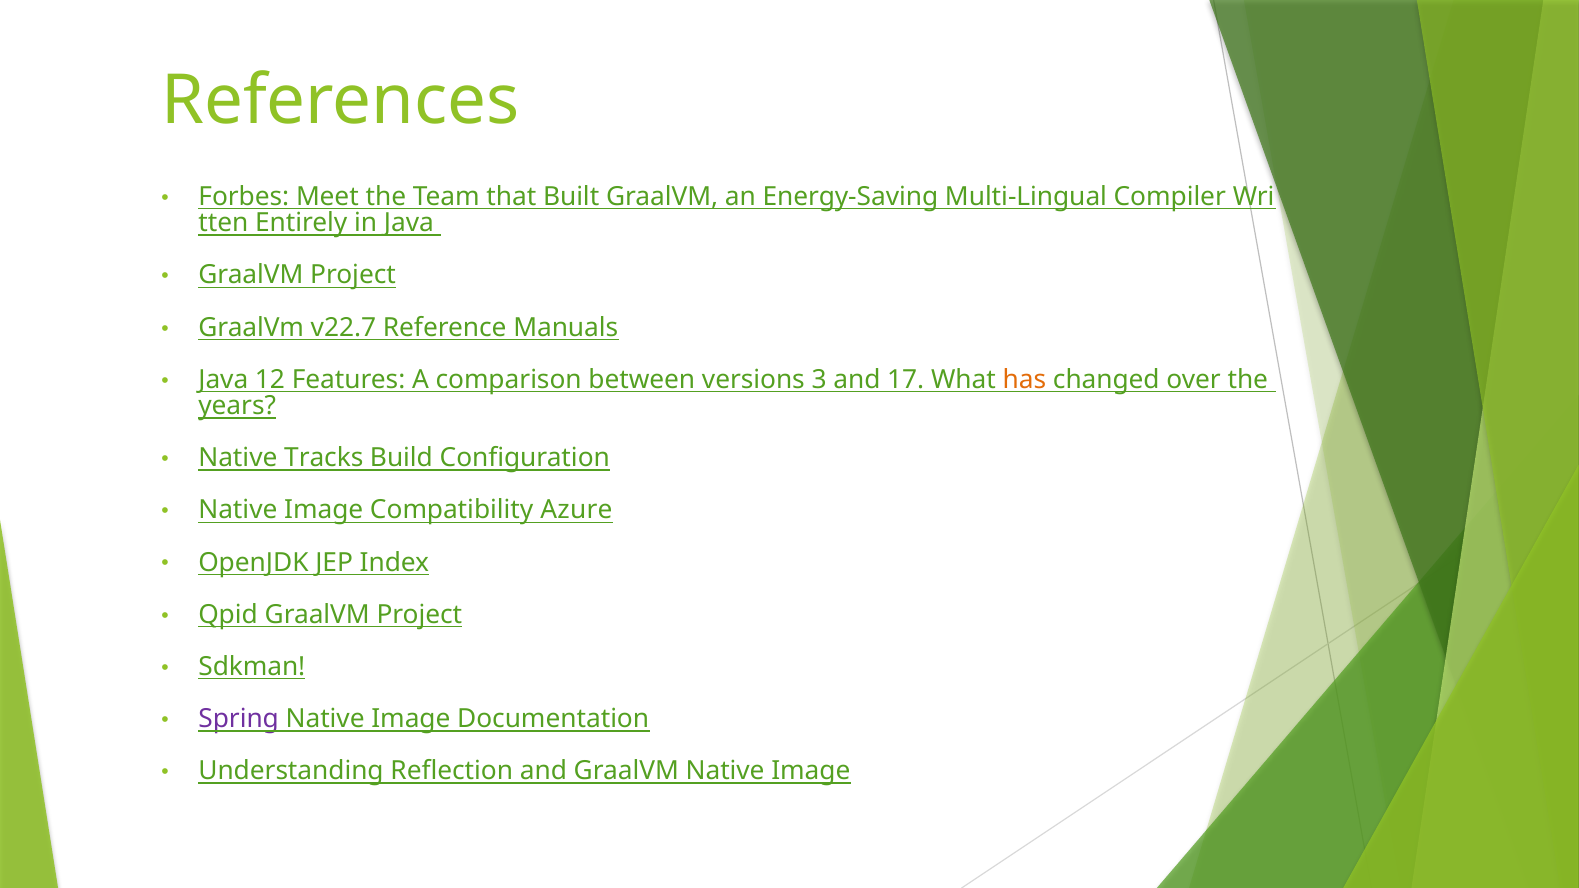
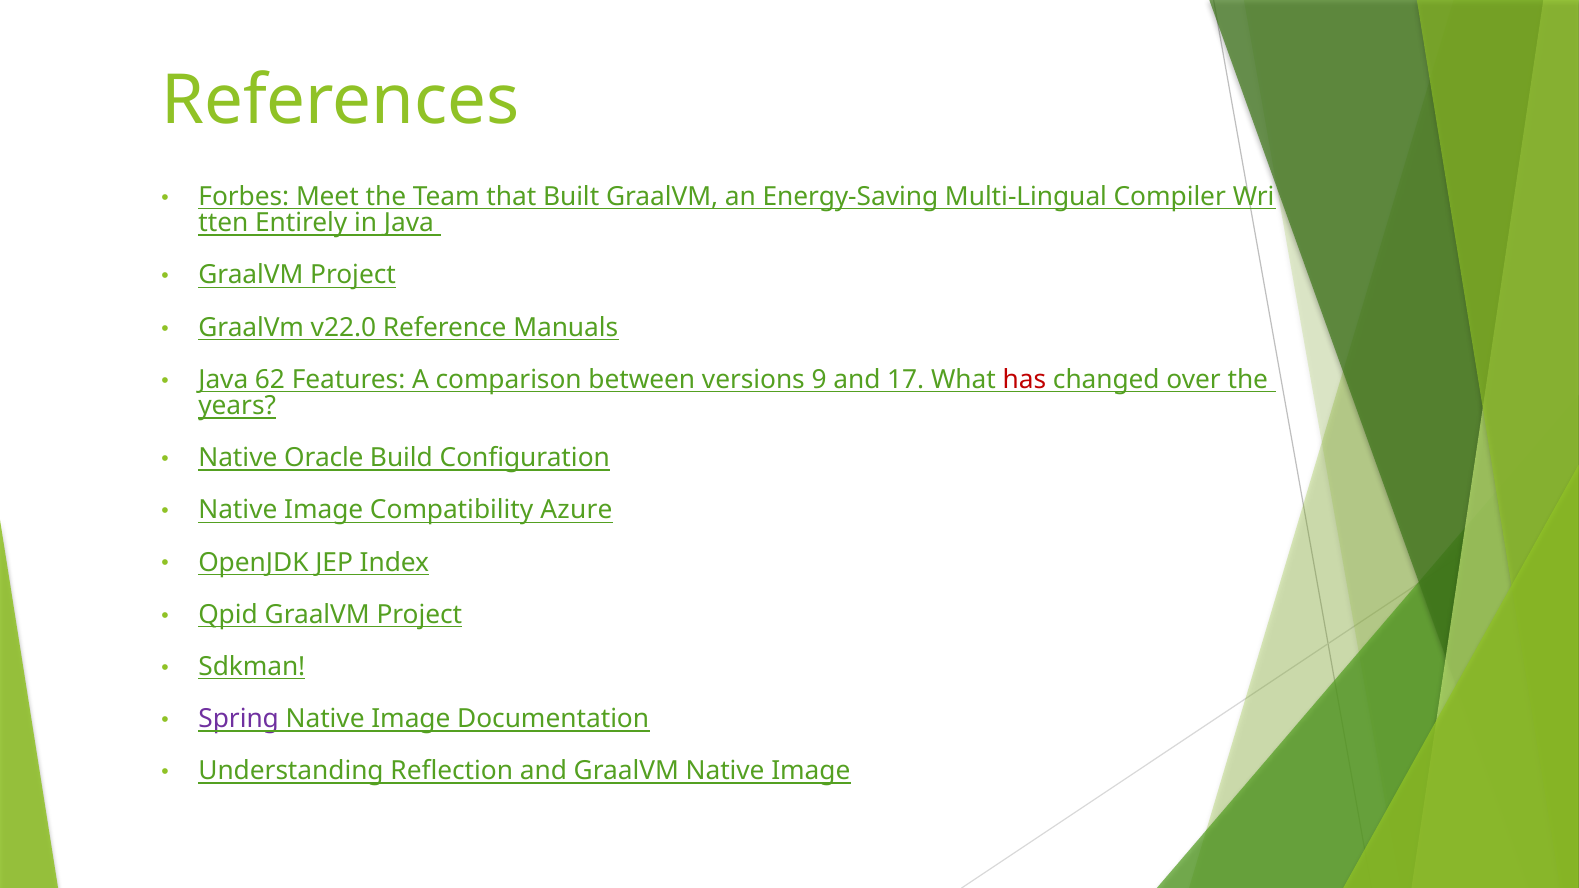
v22.7: v22.7 -> v22.0
12: 12 -> 62
3: 3 -> 9
has colour: orange -> red
Tracks: Tracks -> Oracle
